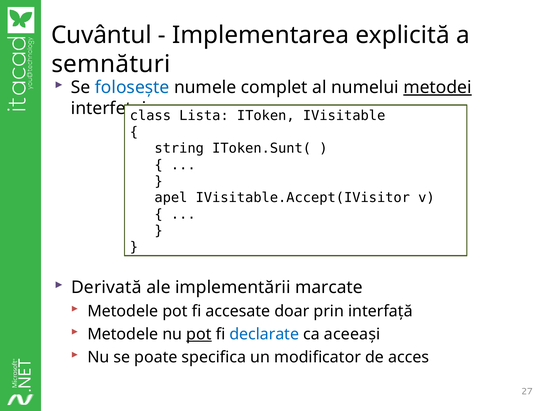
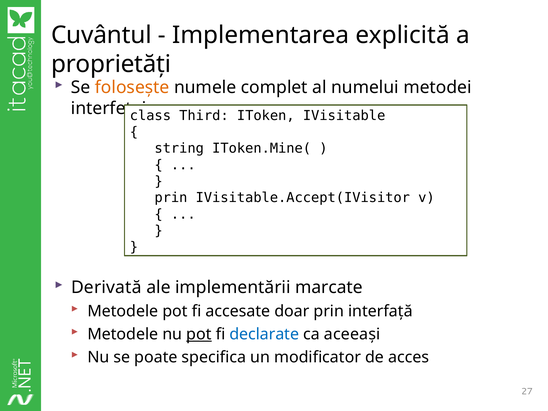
semnături: semnături -> proprietăți
folosește colour: blue -> orange
metodei underline: present -> none
Lista: Lista -> Third
IToken.Sunt(: IToken.Sunt( -> IToken.Mine(
apel at (171, 198): apel -> prin
